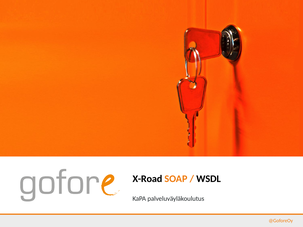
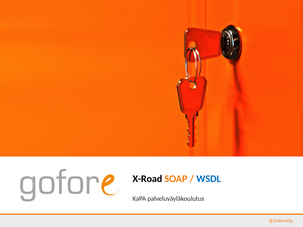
WSDL colour: black -> blue
